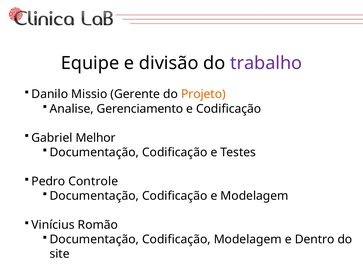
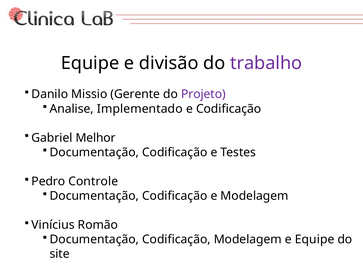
Projeto colour: orange -> purple
Gerenciamento: Gerenciamento -> Implementado
e Dentro: Dentro -> Equipe
